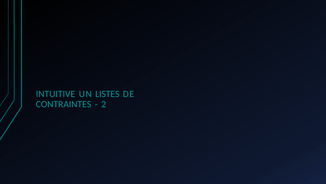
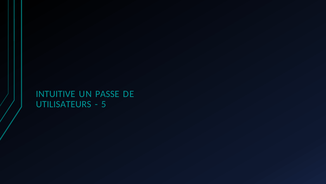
LISTES: LISTES -> PASSE
CONTRAINTES: CONTRAINTES -> UTILISATEURS
2: 2 -> 5
